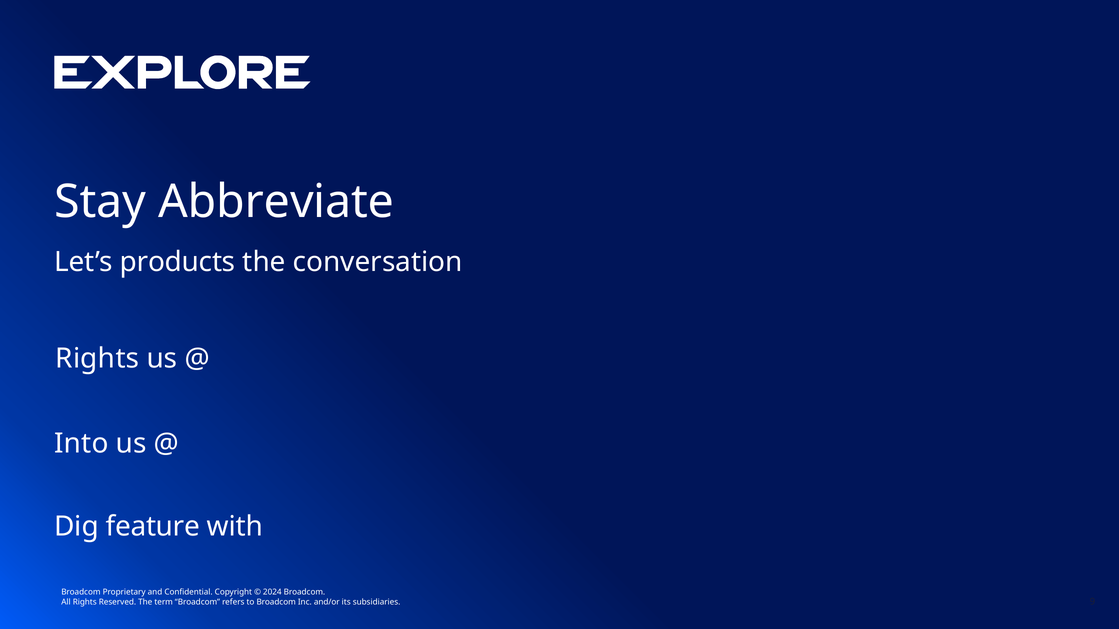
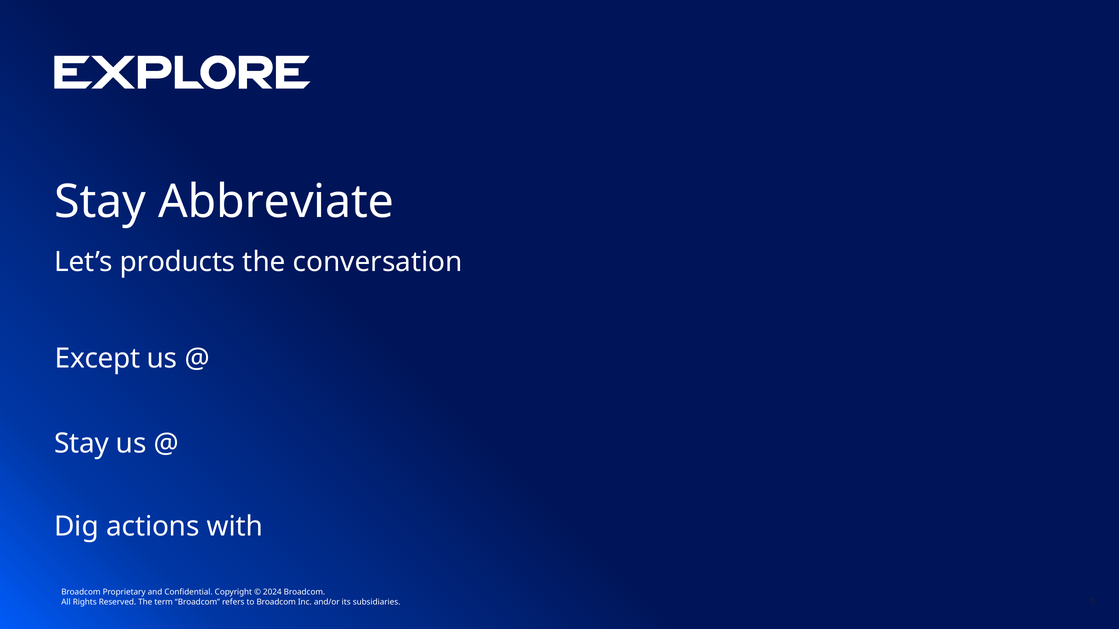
Rights at (97, 359): Rights -> Except
Into at (81, 444): Into -> Stay
feature: feature -> actions
